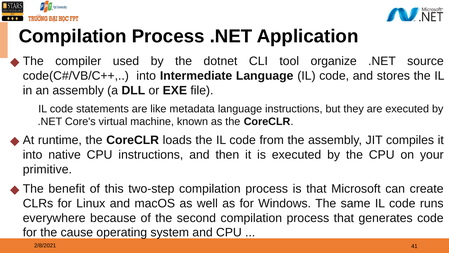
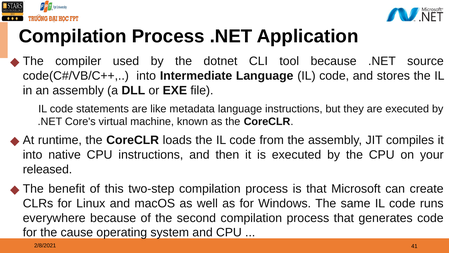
tool organize: organize -> because
primitive: primitive -> released
